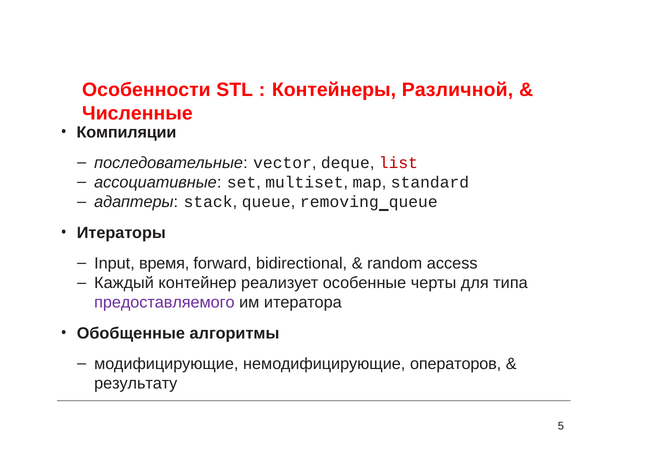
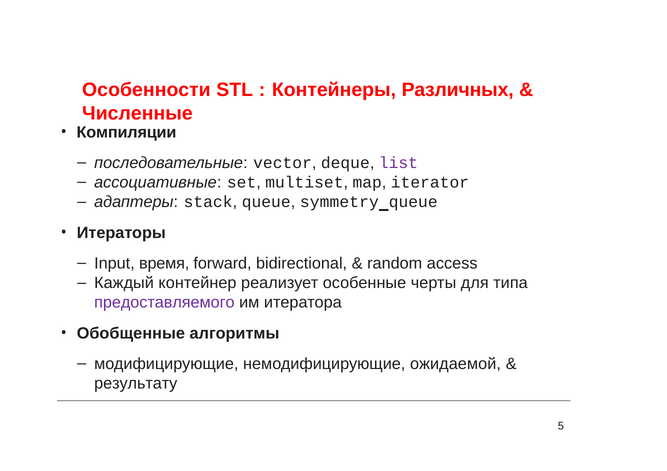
Различной: Различной -> Различных
list colour: red -> purple
standard: standard -> iterator
removing: removing -> symmetry
операторов: операторов -> ожидаемой
